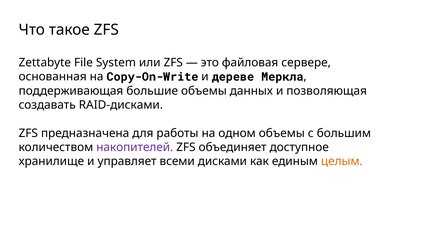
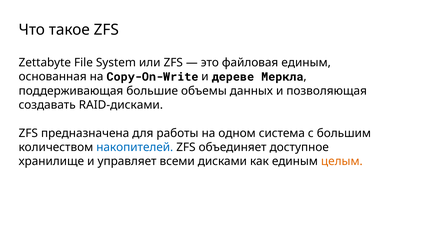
файловая сервере: сервере -> единым
одном объемы: объемы -> система
накопителей colour: purple -> blue
